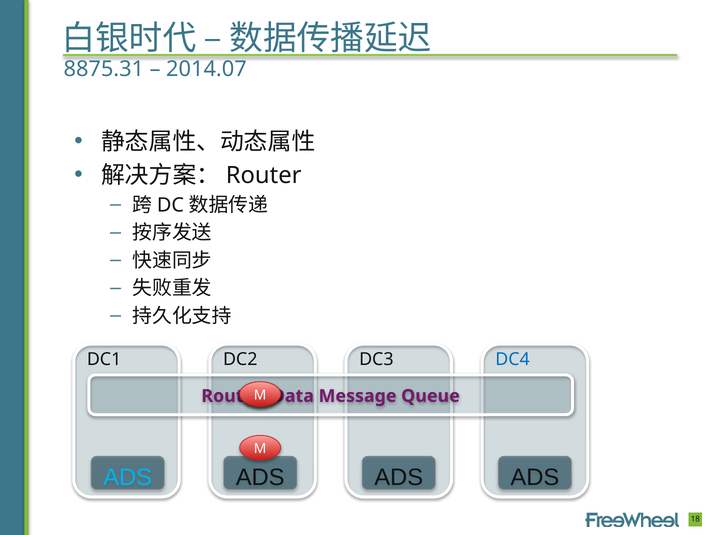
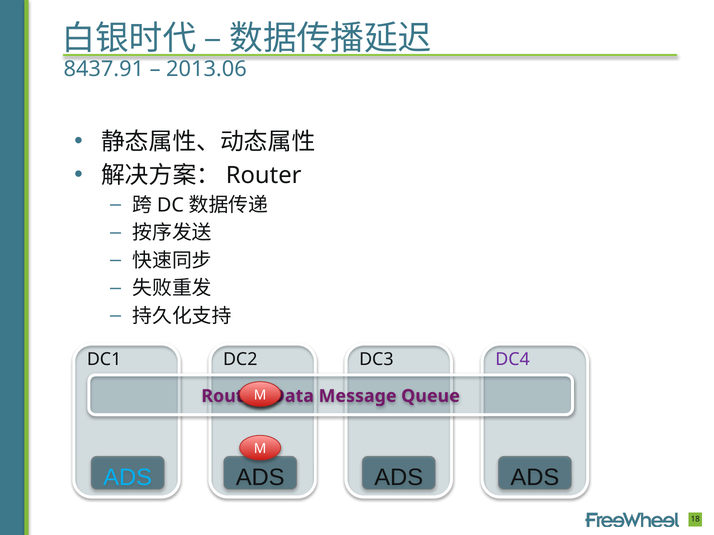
8875.31: 8875.31 -> 8437.91
2014.07: 2014.07 -> 2013.06
DC4 colour: blue -> purple
